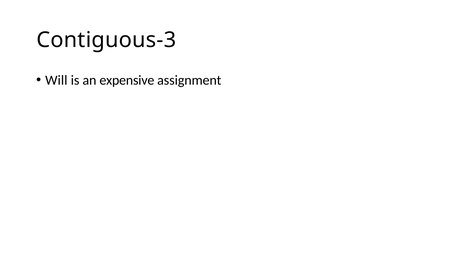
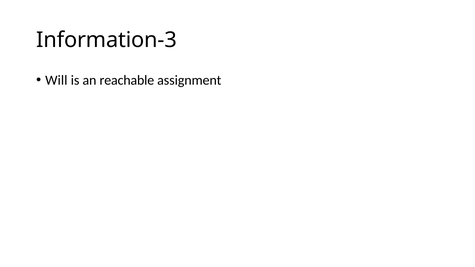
Contiguous-3: Contiguous-3 -> Information-3
expensive: expensive -> reachable
